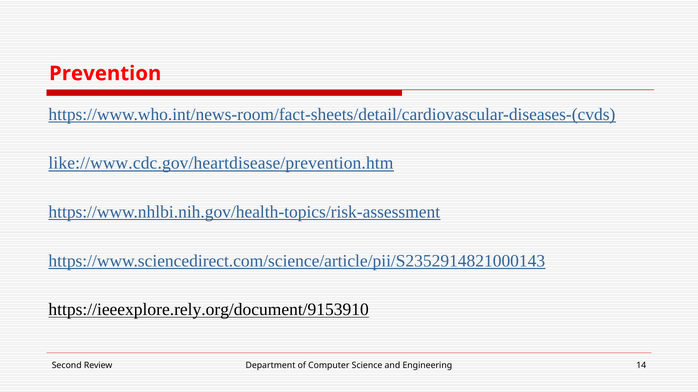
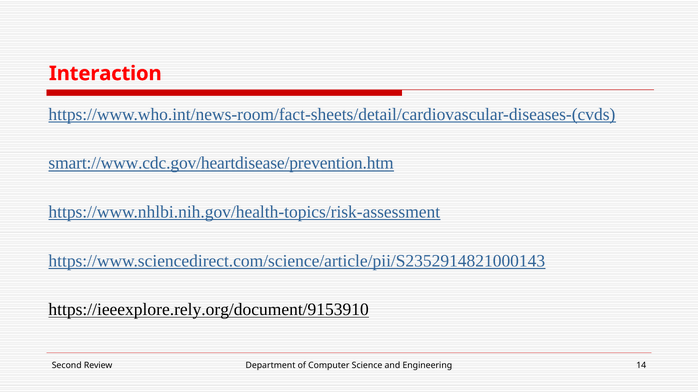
Prevention: Prevention -> Interaction
like://www.cdc.gov/heartdisease/prevention.htm: like://www.cdc.gov/heartdisease/prevention.htm -> smart://www.cdc.gov/heartdisease/prevention.htm
